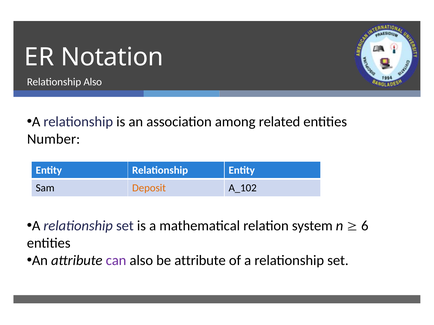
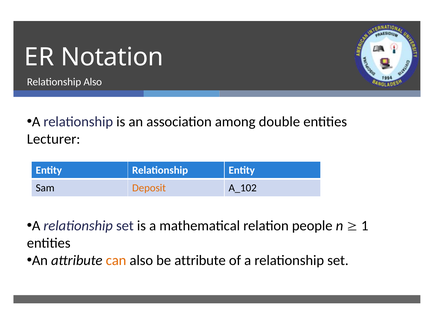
related: related -> double
Number: Number -> Lecturer
system: system -> people
6: 6 -> 1
can colour: purple -> orange
